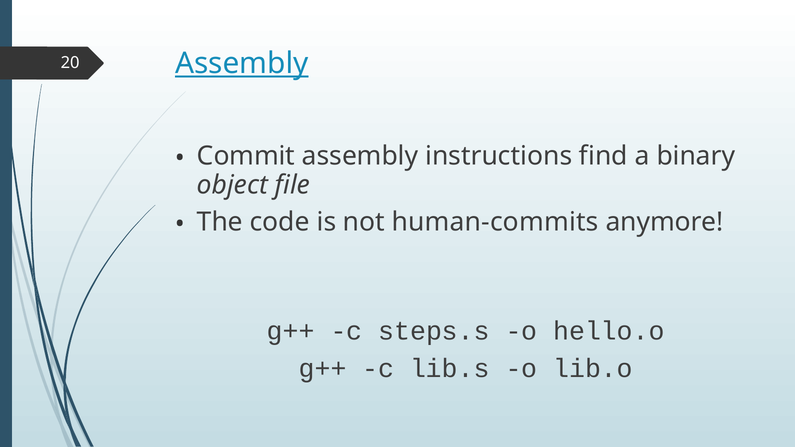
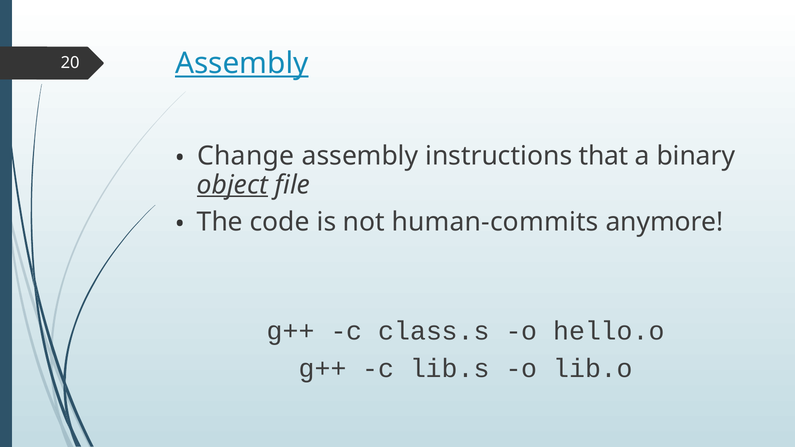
Commit: Commit -> Change
find: find -> that
object underline: none -> present
steps.s: steps.s -> class.s
